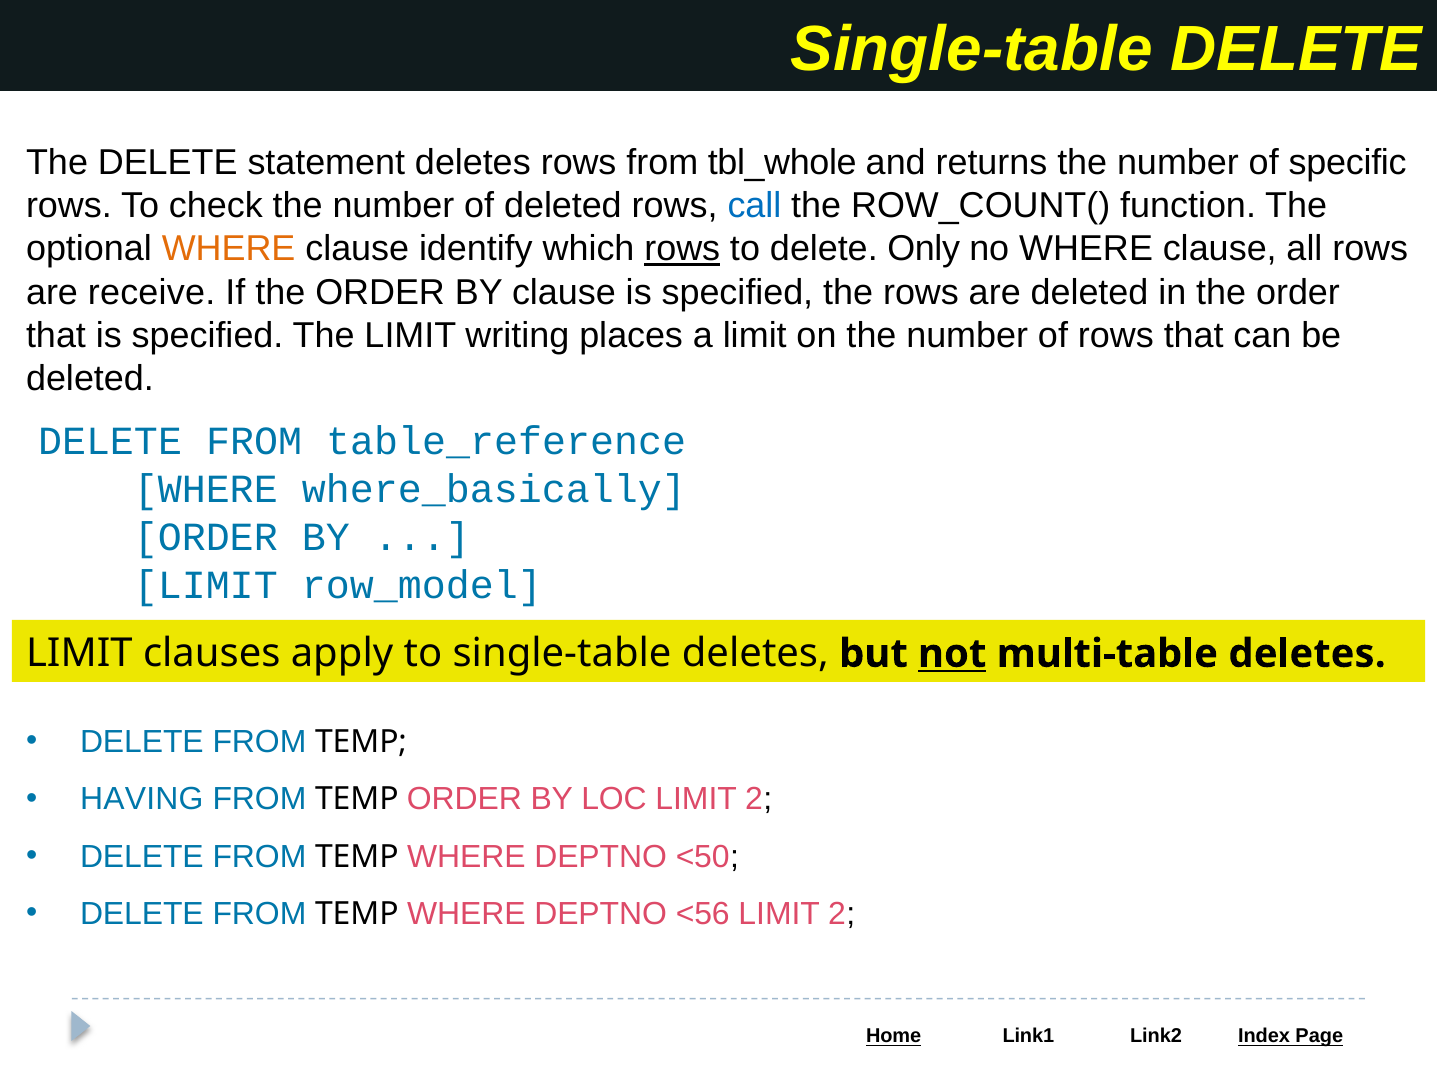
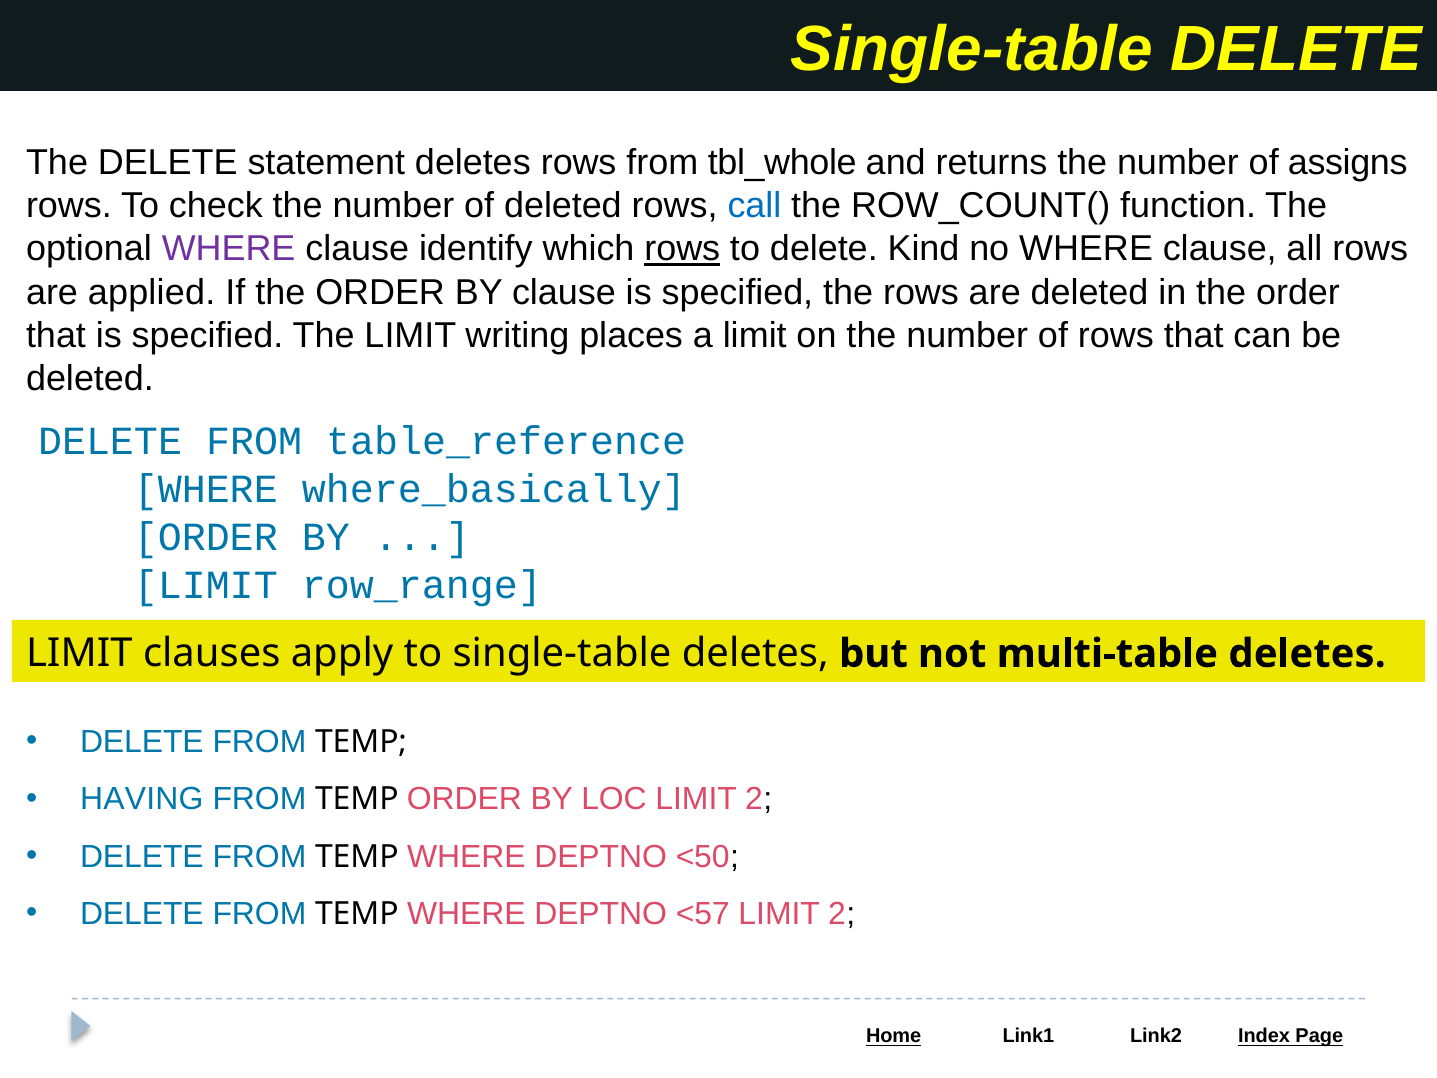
specific: specific -> assigns
WHERE at (229, 249) colour: orange -> purple
Only: Only -> Kind
receive: receive -> applied
row_model: row_model -> row_range
not underline: present -> none
<56: <56 -> <57
